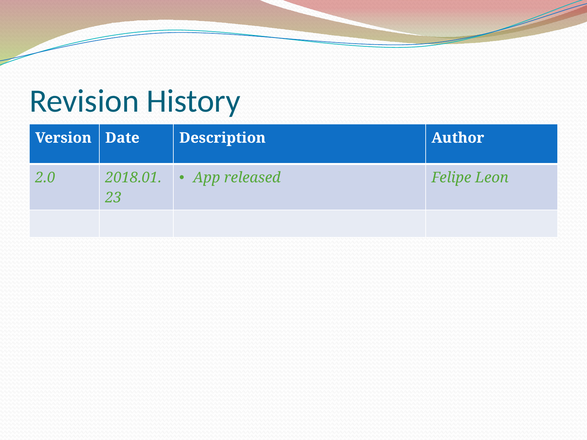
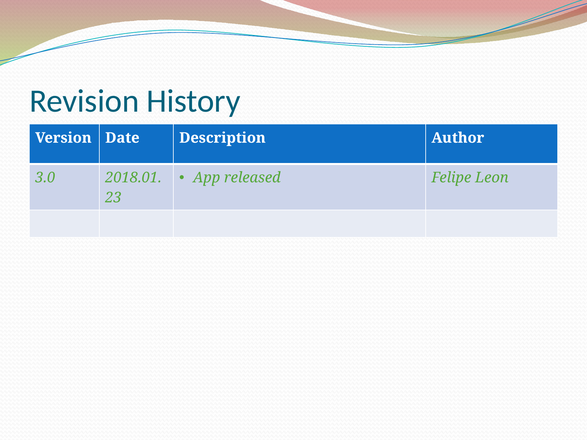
2.0: 2.0 -> 3.0
